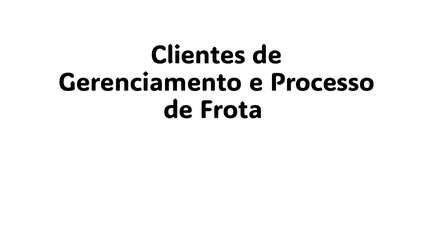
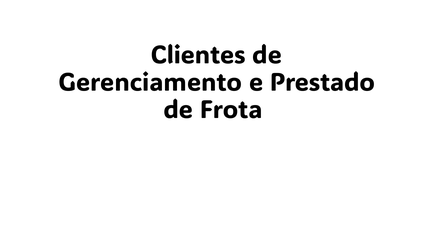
Processo: Processo -> Prestado
